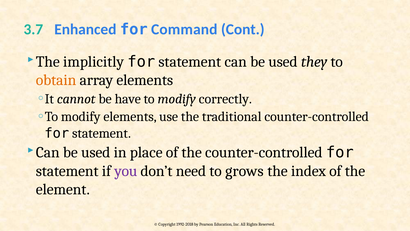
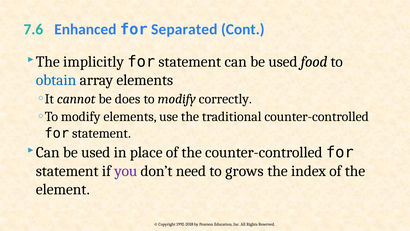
3.7: 3.7 -> 7.6
Command: Command -> Separated
they: they -> food
obtain colour: orange -> blue
have: have -> does
